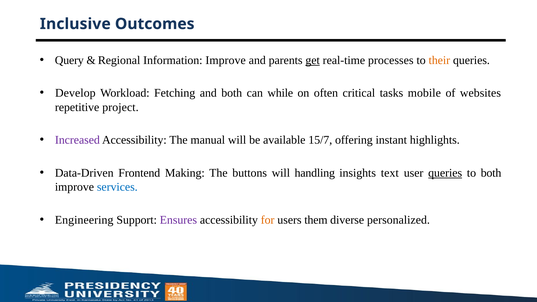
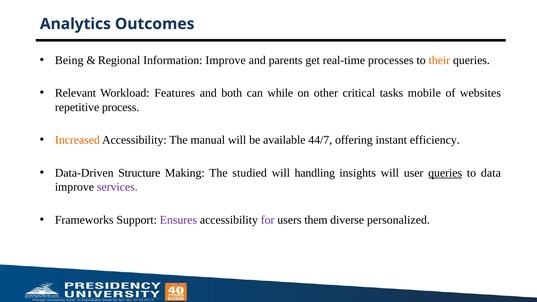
Inclusive: Inclusive -> Analytics
Query: Query -> Being
get underline: present -> none
Develop: Develop -> Relevant
Fetching: Fetching -> Features
often: often -> other
project: project -> process
Increased colour: purple -> orange
15/7: 15/7 -> 44/7
highlights: highlights -> efficiency
Frontend: Frontend -> Structure
buttons: buttons -> studied
insights text: text -> will
to both: both -> data
services colour: blue -> purple
Engineering: Engineering -> Frameworks
for colour: orange -> purple
